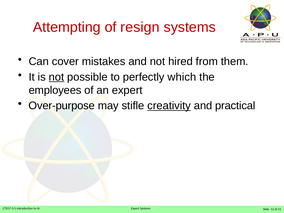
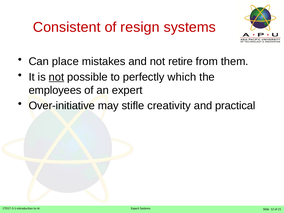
Attempting: Attempting -> Consistent
cover: cover -> place
hired: hired -> retire
Over-purpose: Over-purpose -> Over-initiative
creativity underline: present -> none
